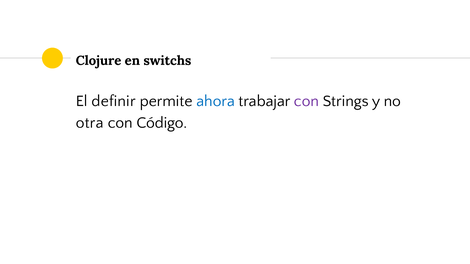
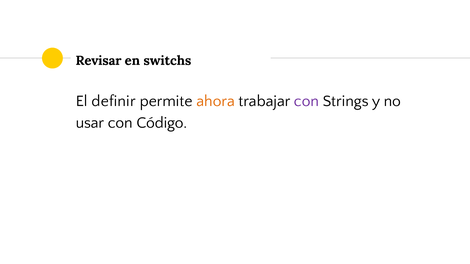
Clojure: Clojure -> Revisar
ahora colour: blue -> orange
otra: otra -> usar
